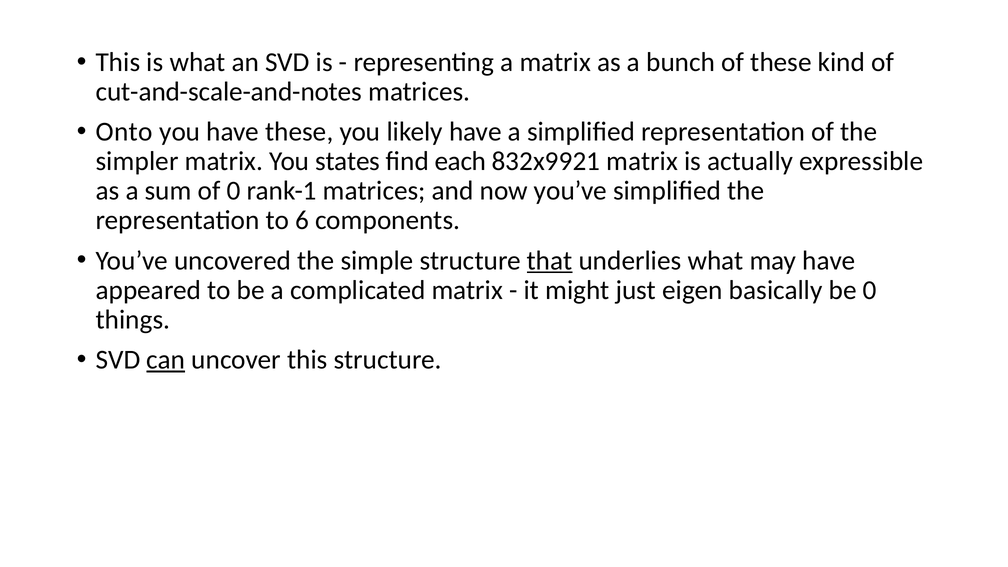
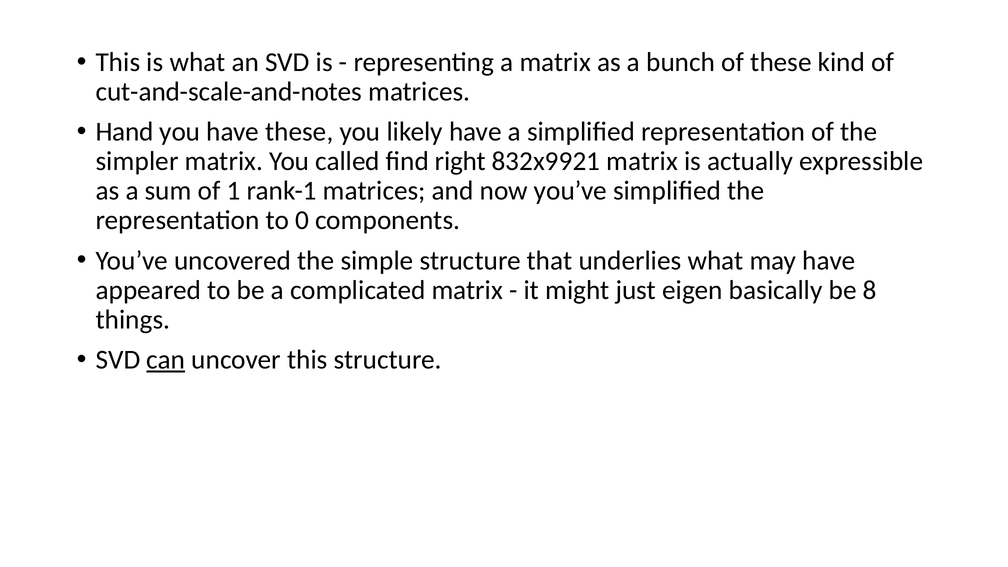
Onto: Onto -> Hand
states: states -> called
each: each -> right
of 0: 0 -> 1
6: 6 -> 0
that underline: present -> none
be 0: 0 -> 8
